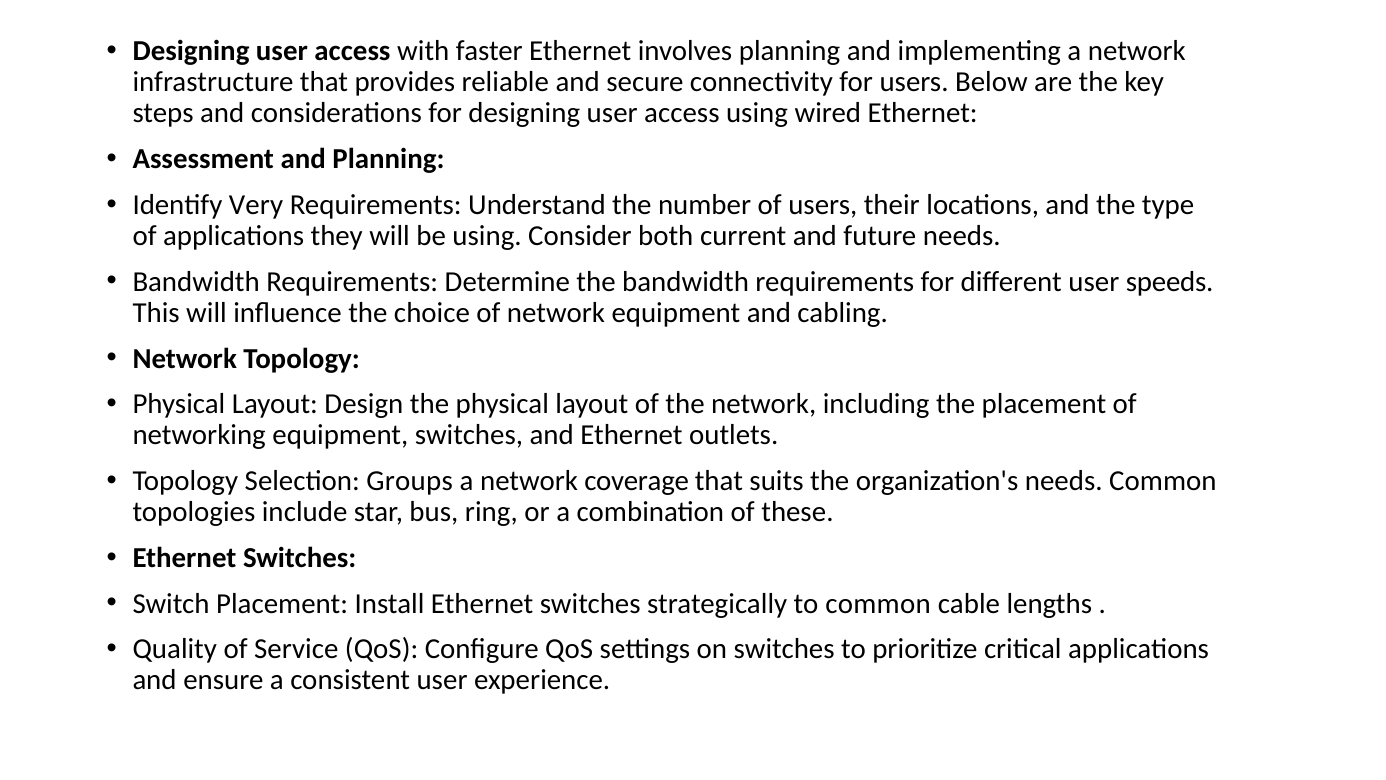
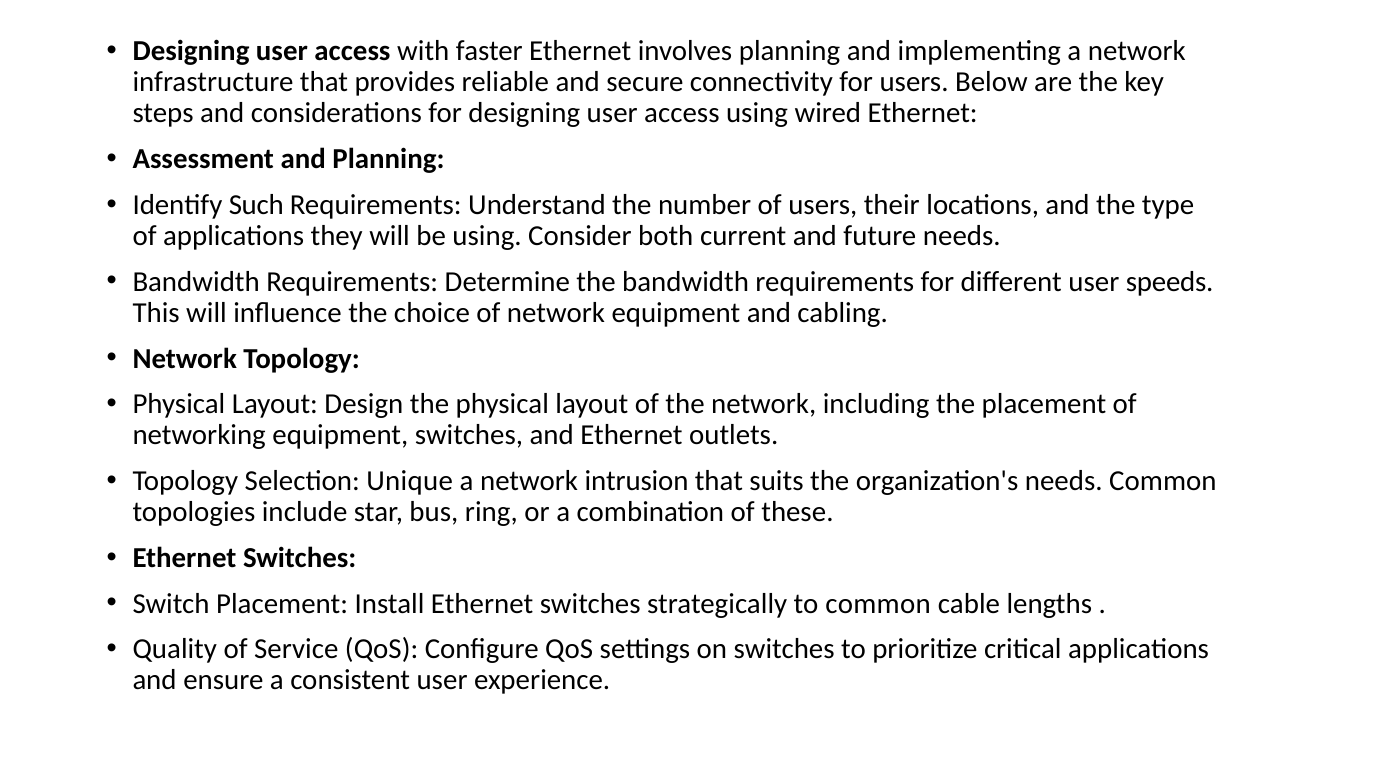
Very: Very -> Such
Groups: Groups -> Unique
coverage: coverage -> intrusion
